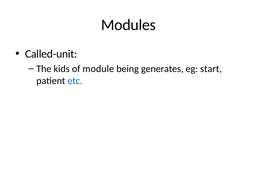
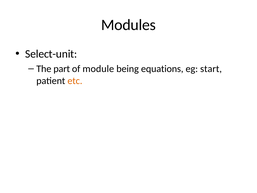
Called-unit: Called-unit -> Select-unit
kids: kids -> part
generates: generates -> equations
etc colour: blue -> orange
